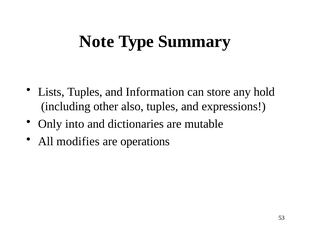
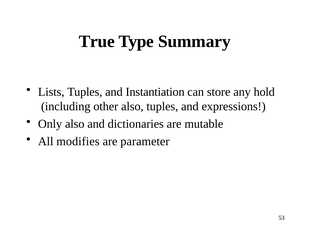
Note: Note -> True
Information: Information -> Instantiation
Only into: into -> also
operations: operations -> parameter
